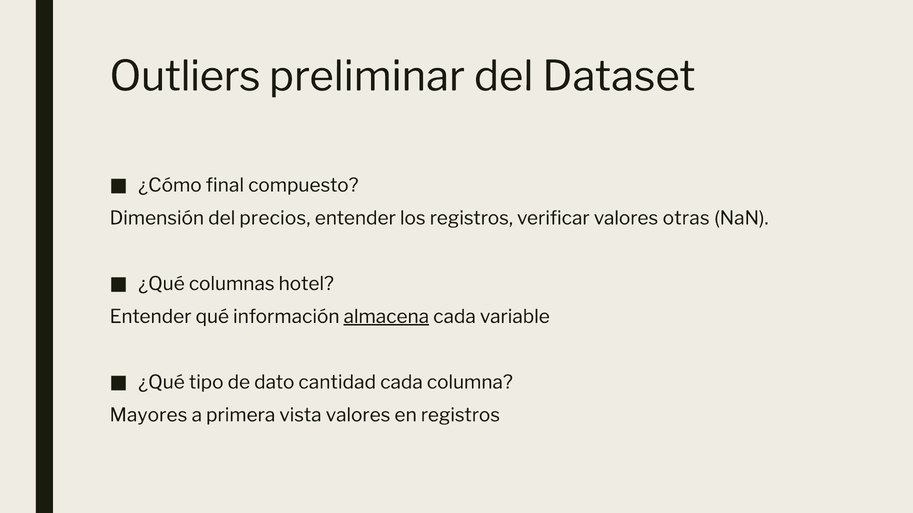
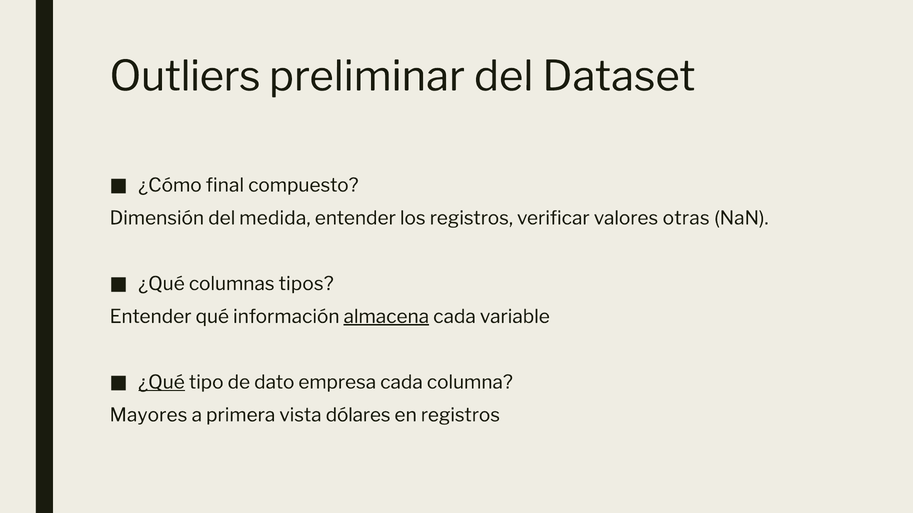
precios: precios -> medida
hotel: hotel -> tipos
¿Qué at (162, 383) underline: none -> present
cantidad: cantidad -> empresa
vista valores: valores -> dólares
